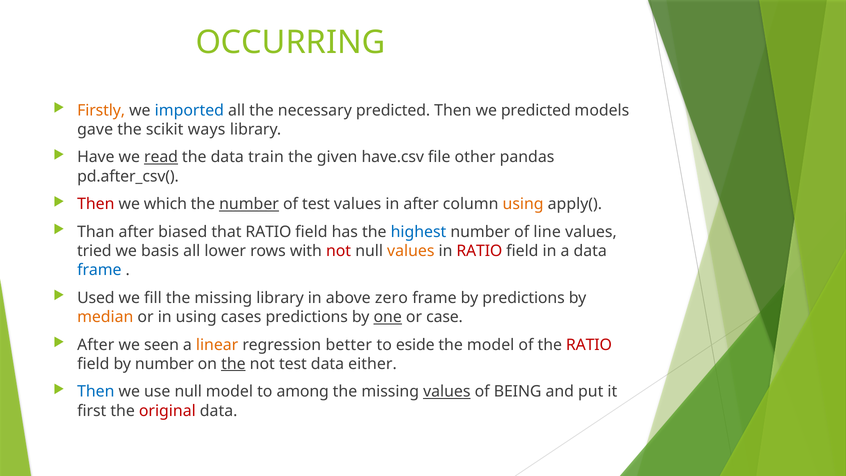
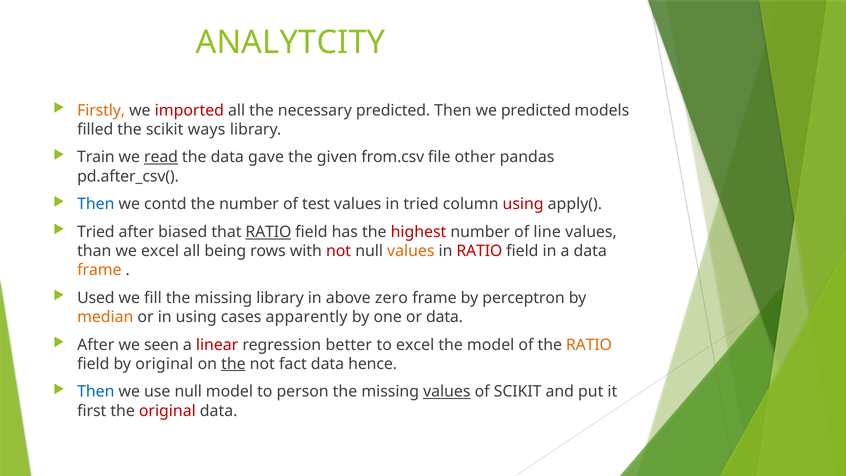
OCCURRING: OCCURRING -> ANALYTCITY
imported colour: blue -> red
gave: gave -> filled
Have: Have -> Train
train: train -> gave
have.csv: have.csv -> from.csv
Then at (96, 204) colour: red -> blue
which: which -> contd
number at (249, 204) underline: present -> none
in after: after -> tried
using at (523, 204) colour: orange -> red
Than at (96, 232): Than -> Tried
RATIO at (268, 232) underline: none -> present
highest colour: blue -> red
tried: tried -> than
we basis: basis -> excel
lower: lower -> being
frame at (99, 270) colour: blue -> orange
by predictions: predictions -> perceptron
cases predictions: predictions -> apparently
one underline: present -> none
or case: case -> data
linear colour: orange -> red
to eside: eside -> excel
RATIO at (589, 345) colour: red -> orange
by number: number -> original
not test: test -> fact
either: either -> hence
among: among -> person
of BEING: BEING -> SCIKIT
